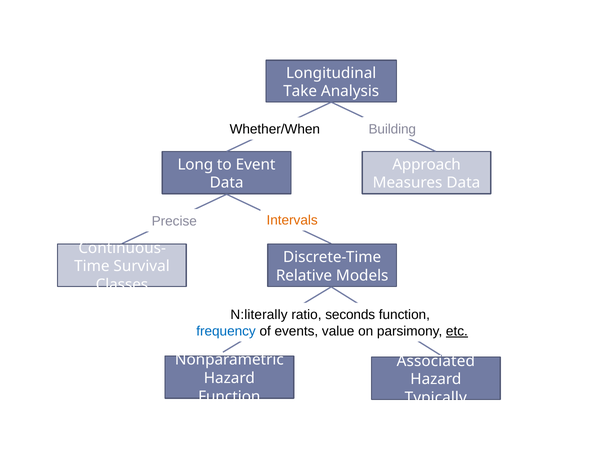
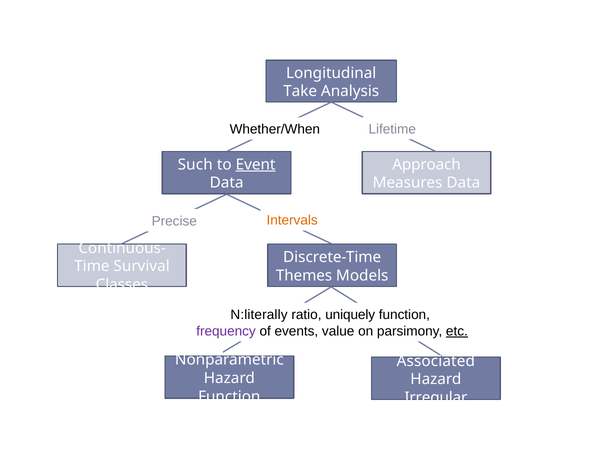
Building: Building -> Lifetime
Long: Long -> Such
Event underline: none -> present
Relative: Relative -> Themes
seconds: seconds -> uniquely
frequency colour: blue -> purple
Typically: Typically -> Irregular
